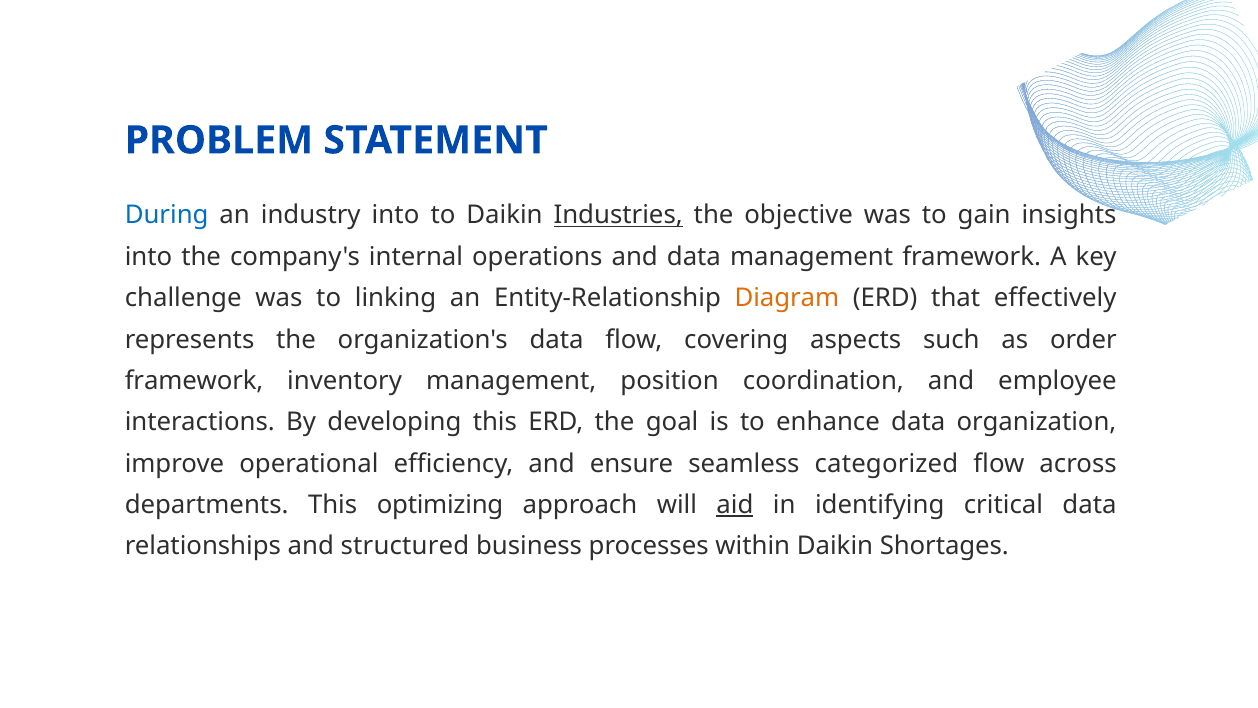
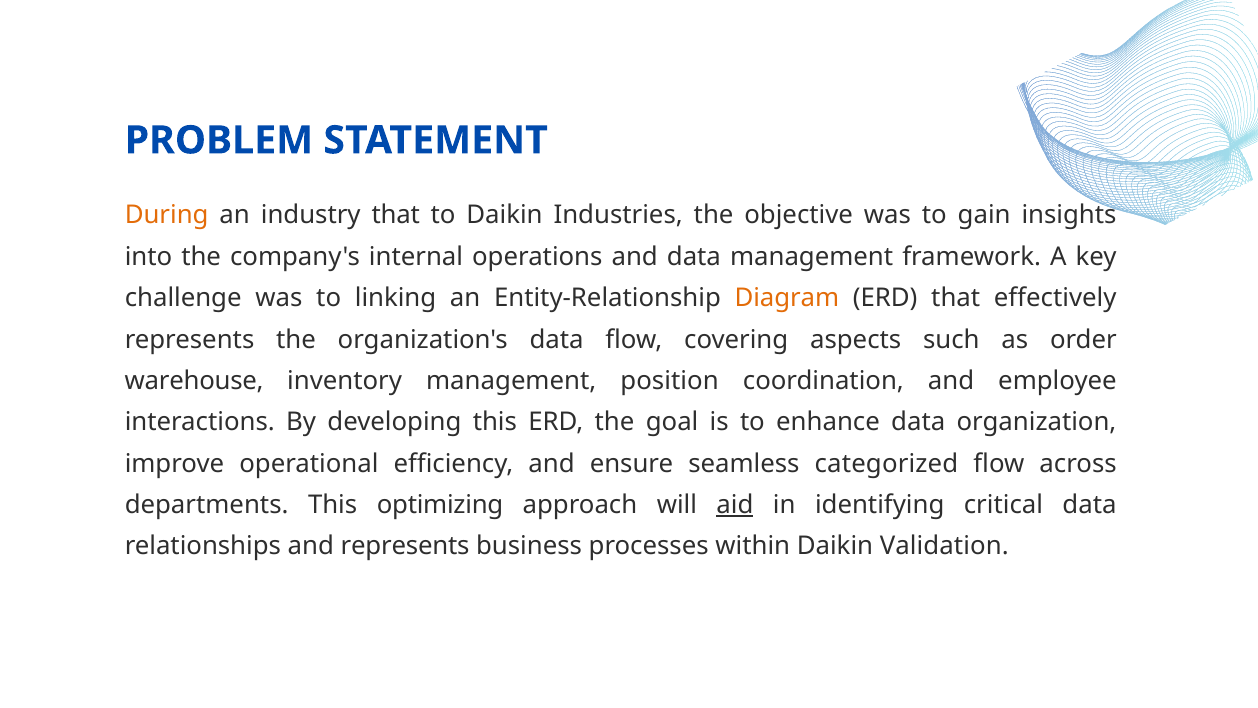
During colour: blue -> orange
industry into: into -> that
Industries underline: present -> none
framework at (194, 381): framework -> warehouse
and structured: structured -> represents
Shortages: Shortages -> Validation
